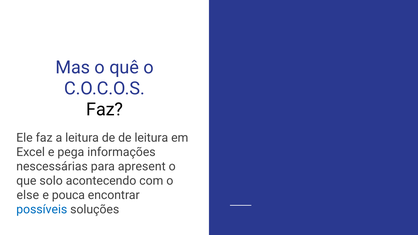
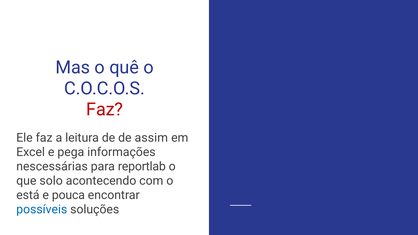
Faz at (105, 110) colour: black -> red
de leitura: leitura -> assim
apresent: apresent -> reportlab
else: else -> está
